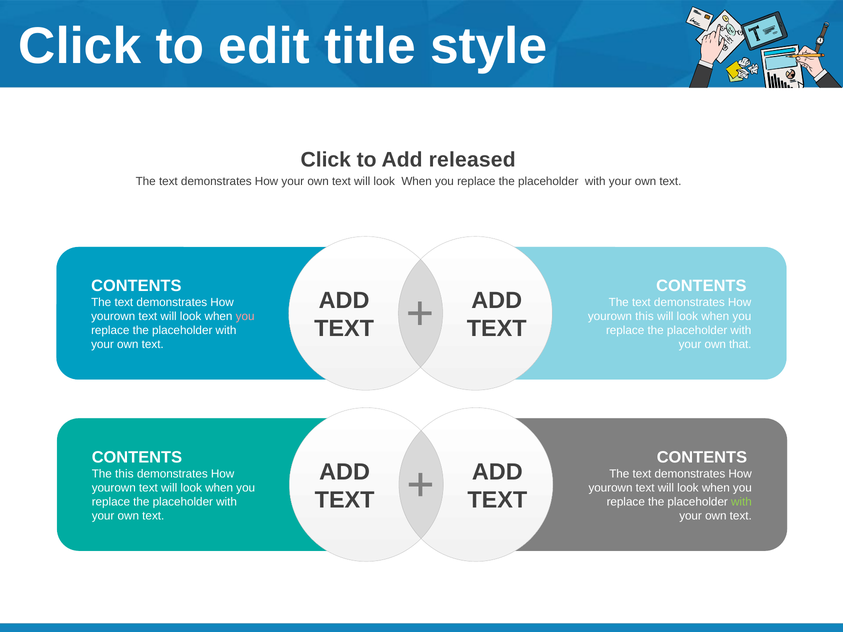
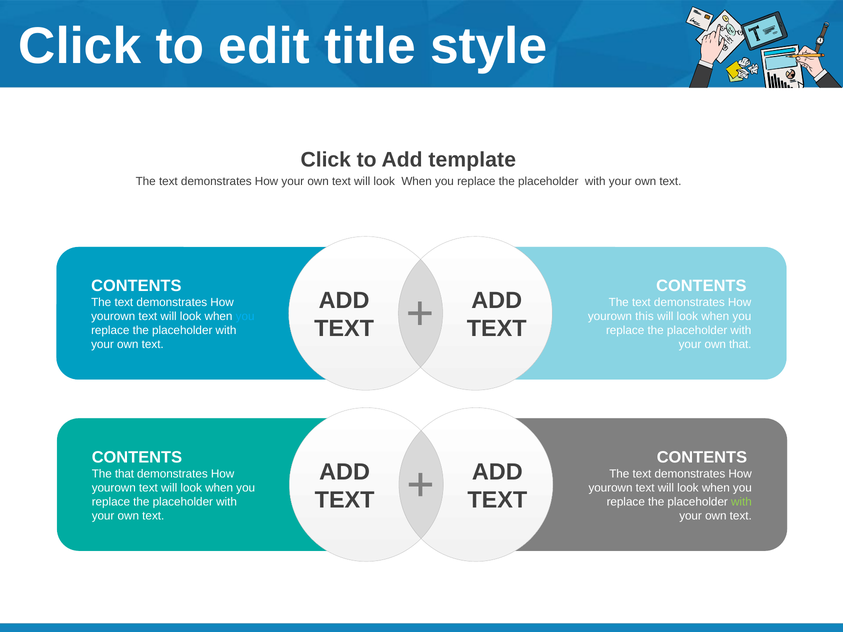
released: released -> template
you at (245, 317) colour: pink -> light blue
The this: this -> that
